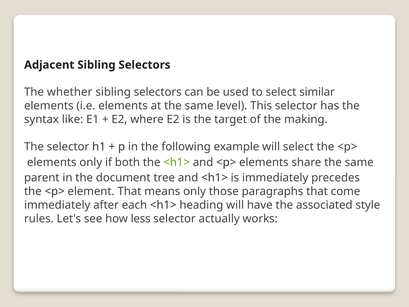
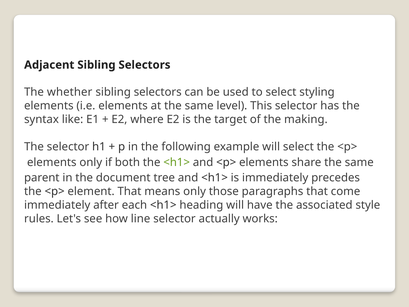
similar: similar -> styling
less: less -> line
